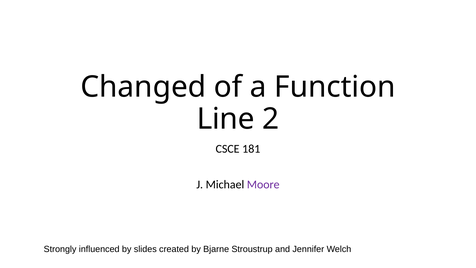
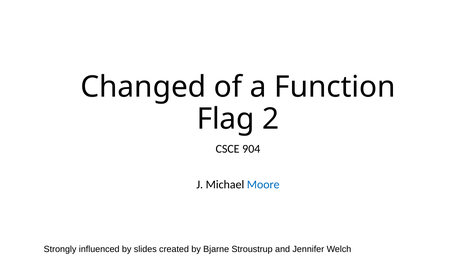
Line: Line -> Flag
181: 181 -> 904
Moore colour: purple -> blue
